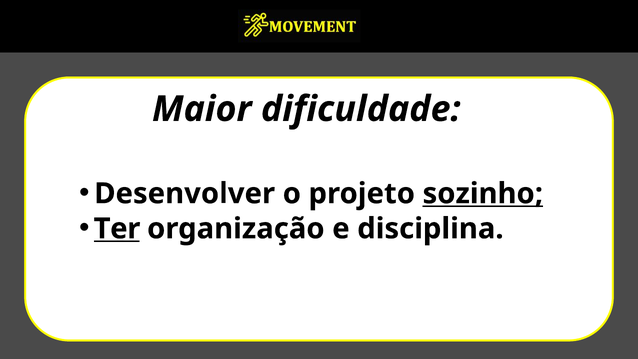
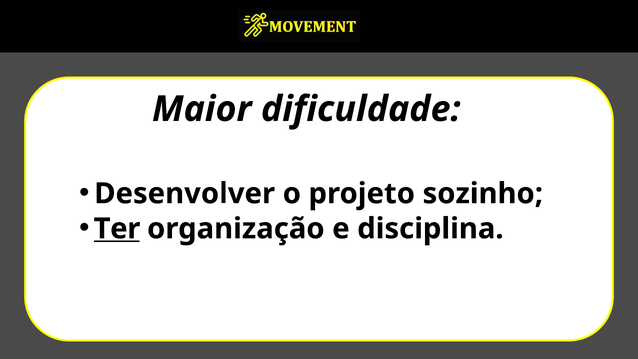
sozinho underline: present -> none
